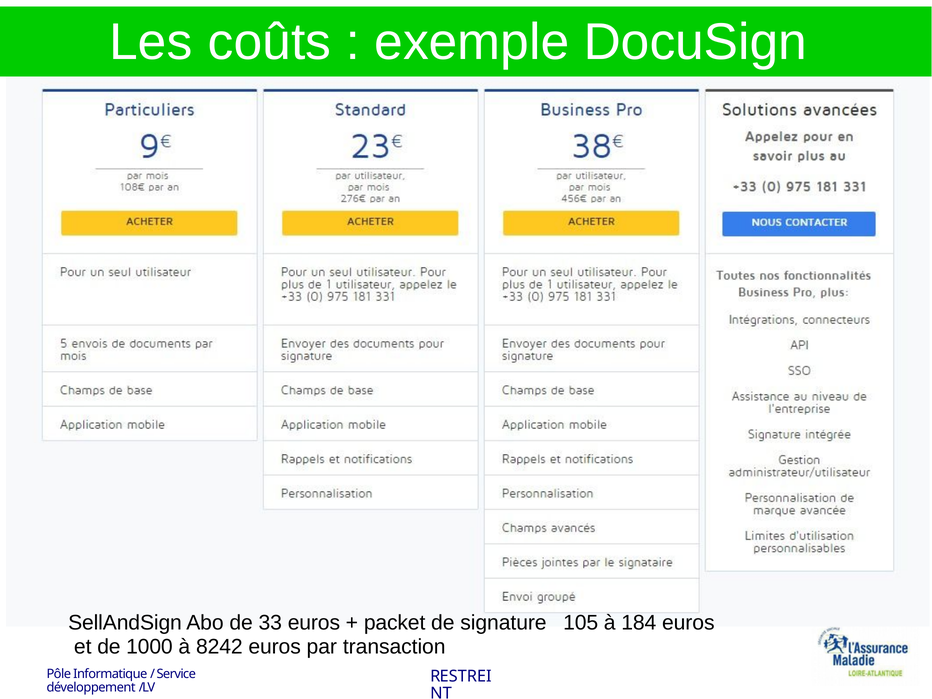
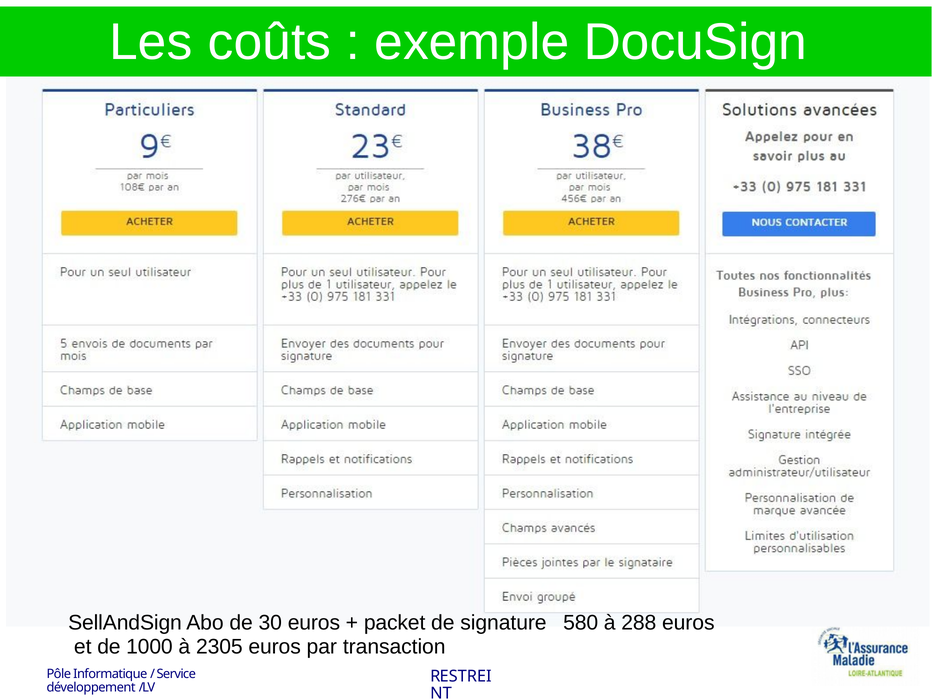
33: 33 -> 30
105: 105 -> 580
184: 184 -> 288
8242: 8242 -> 2305
